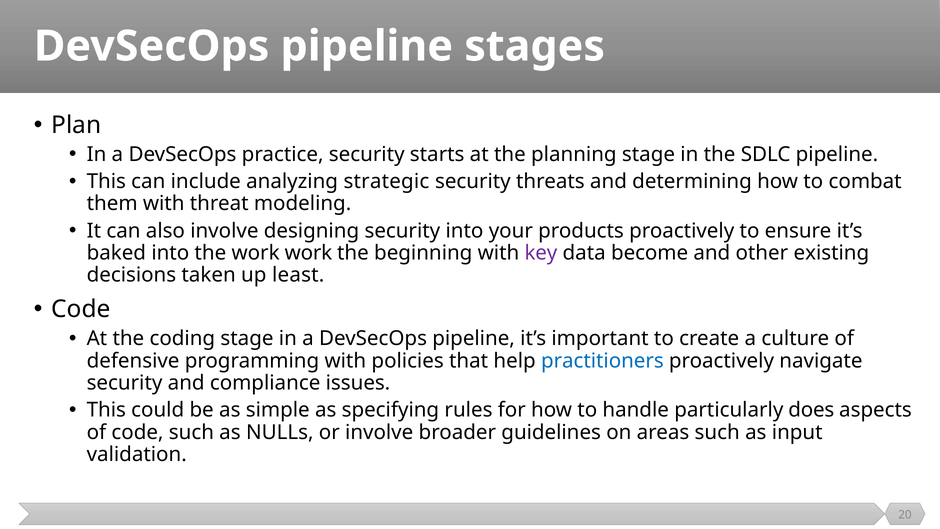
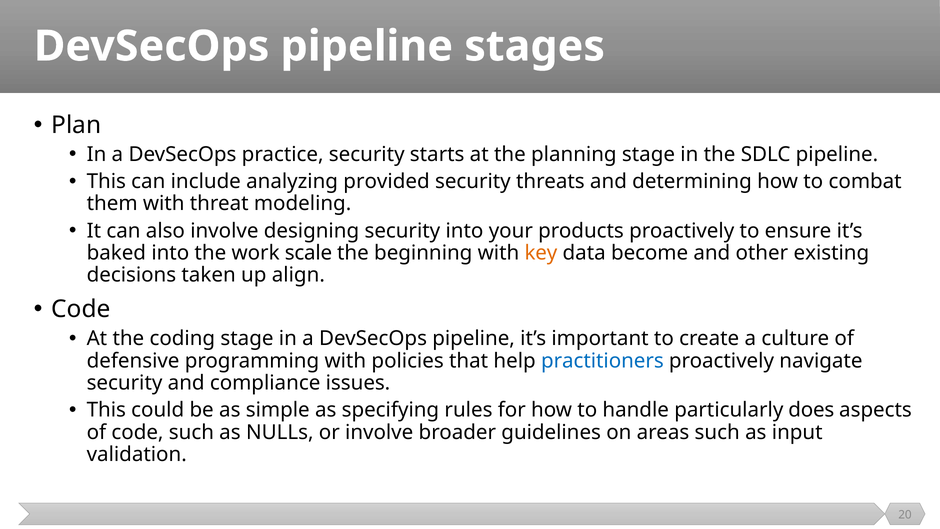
strategic: strategic -> provided
work work: work -> scale
key colour: purple -> orange
least: least -> align
